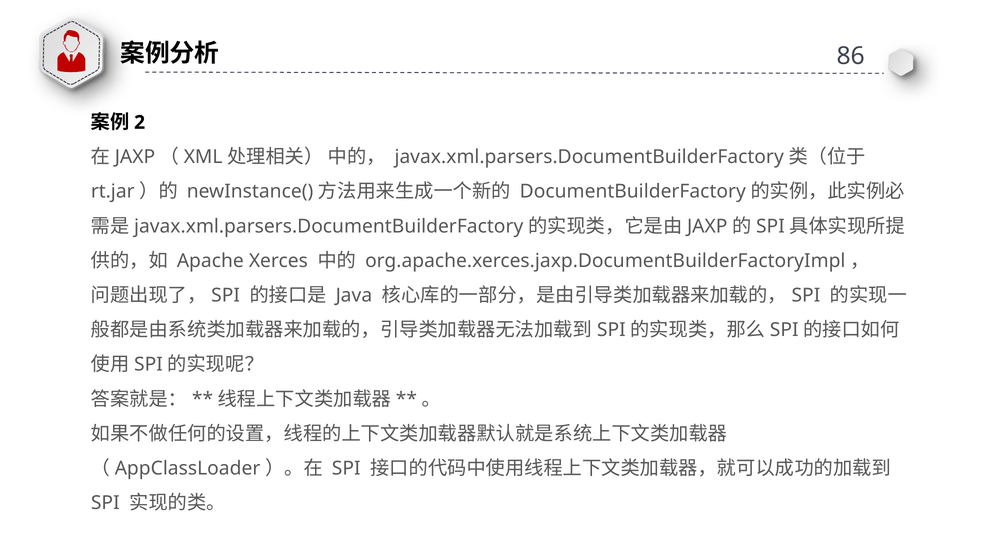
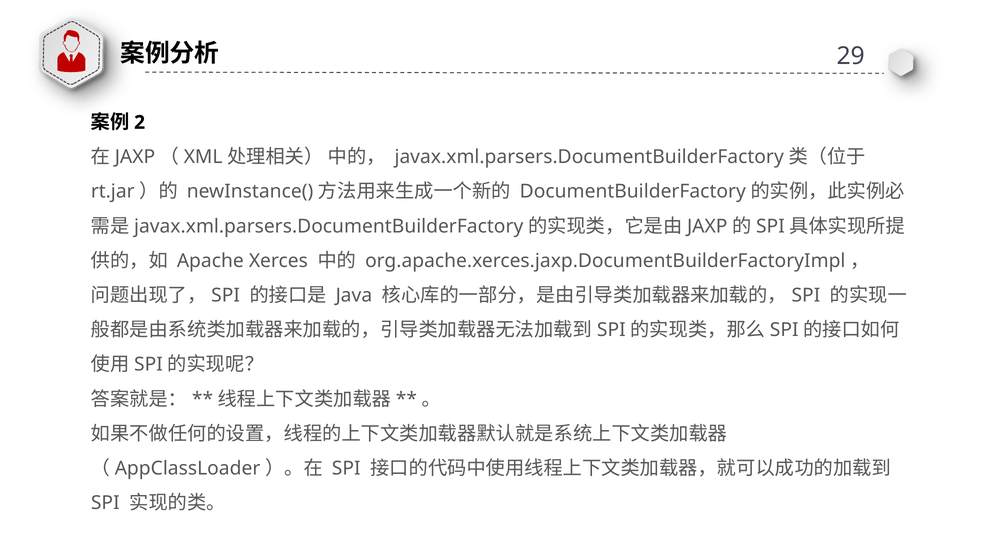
86: 86 -> 29
